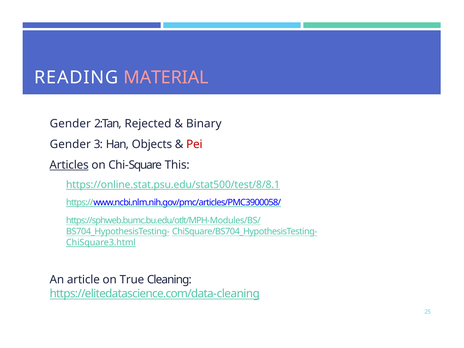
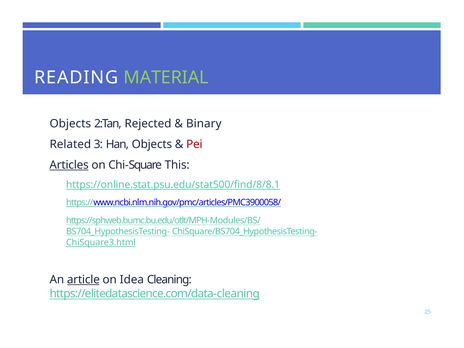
MATERIAL colour: pink -> light green
Gender at (70, 124): Gender -> Objects
Gender at (70, 144): Gender -> Related
https://online.stat.psu.edu/stat500/test/8/8.1: https://online.stat.psu.edu/stat500/test/8/8.1 -> https://online.stat.psu.edu/stat500/find/8/8.1
article underline: none -> present
True: True -> Idea
